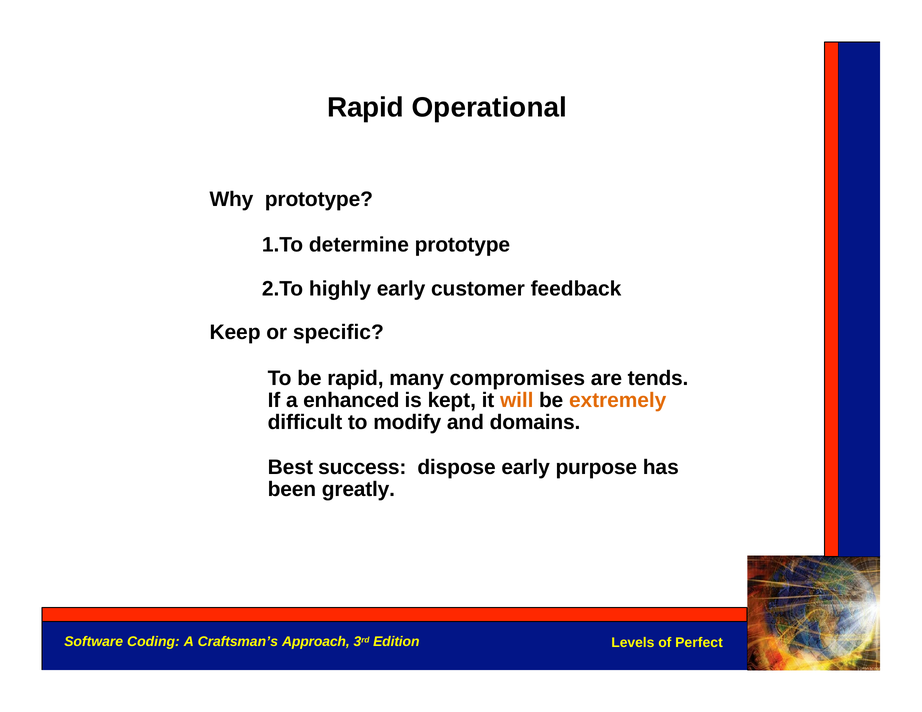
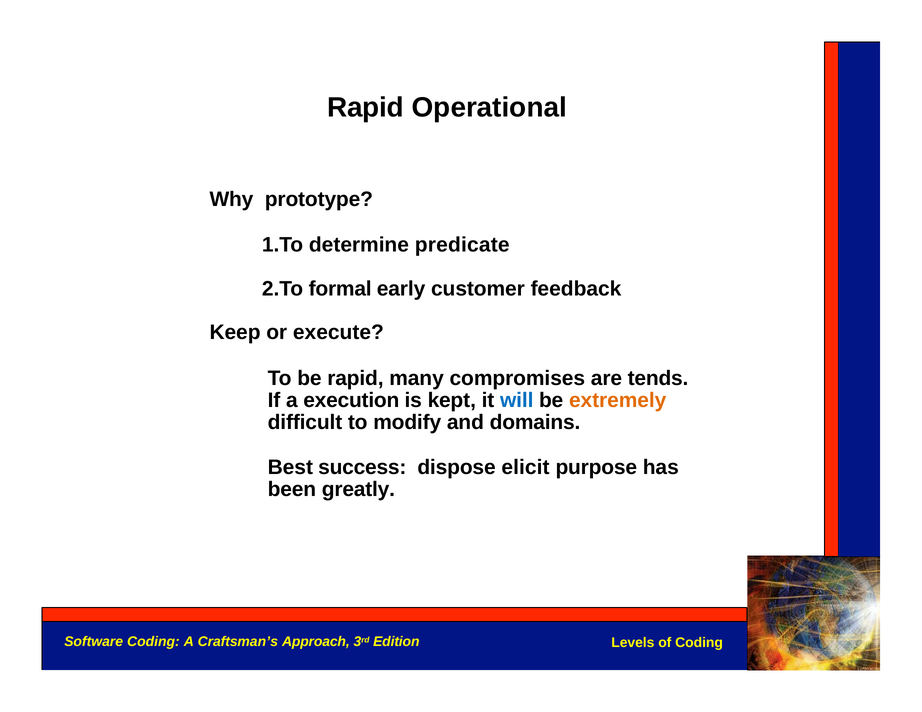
determine prototype: prototype -> predicate
highly: highly -> formal
specific: specific -> execute
enhanced: enhanced -> execution
will colour: orange -> blue
dispose early: early -> elicit
of Perfect: Perfect -> Coding
